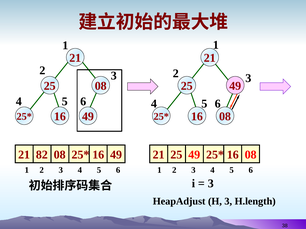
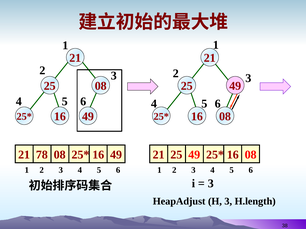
82: 82 -> 78
